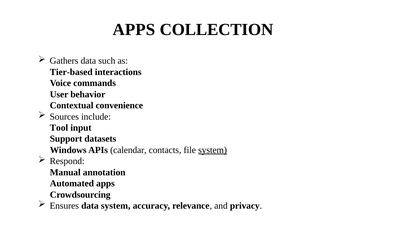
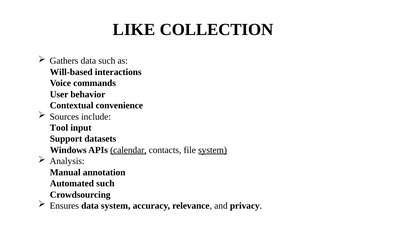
APPS at (134, 29): APPS -> LIKE
Tier-based: Tier-based -> Will-based
calendar underline: none -> present
Respond: Respond -> Analysis
Automated apps: apps -> such
